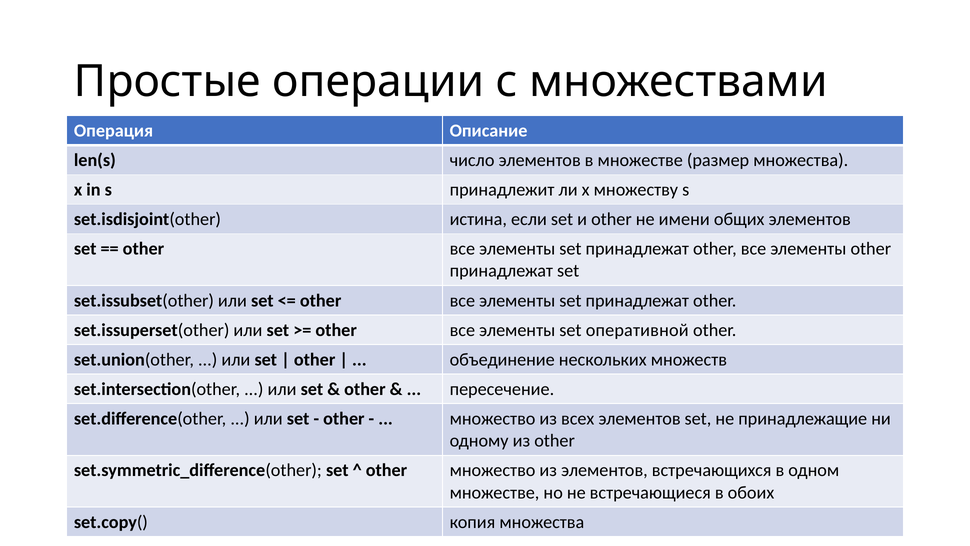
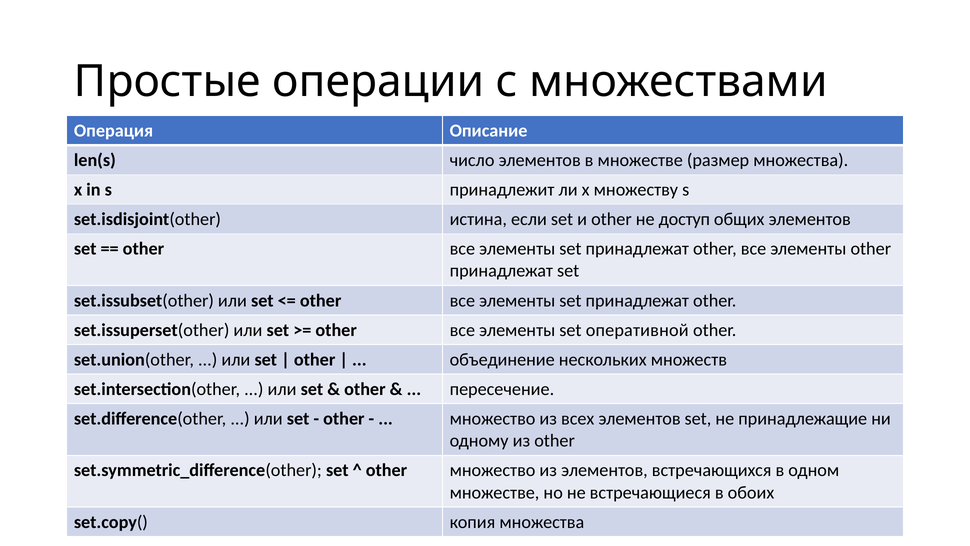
имени: имени -> доступ
